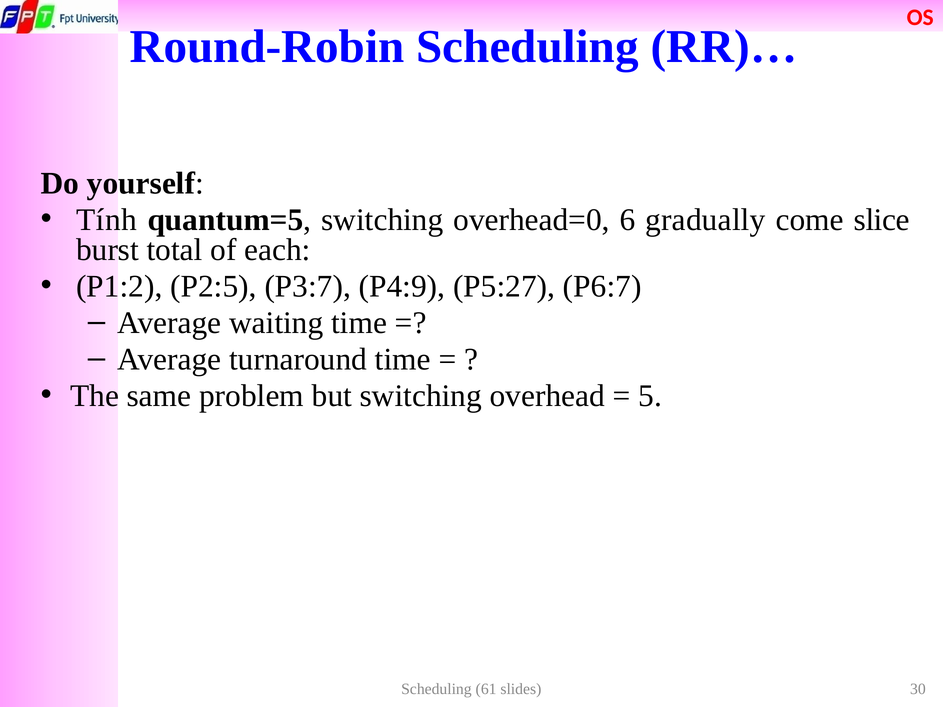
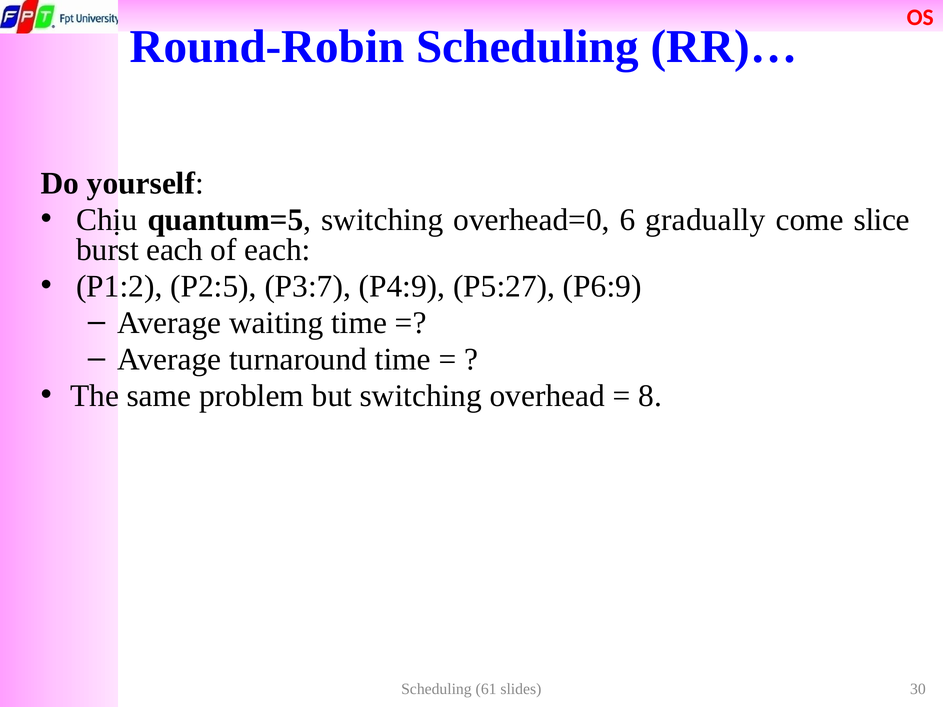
Tính: Tính -> Chịu
burst total: total -> each
P6:7: P6:7 -> P6:9
5: 5 -> 8
